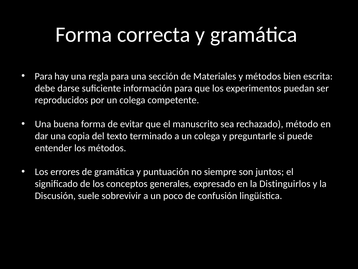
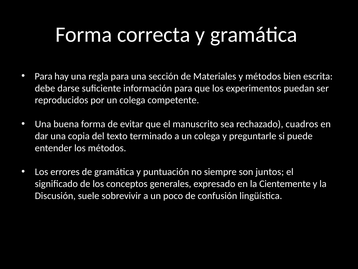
método: método -> cuadros
Distinguirlos: Distinguirlos -> Cientemente
